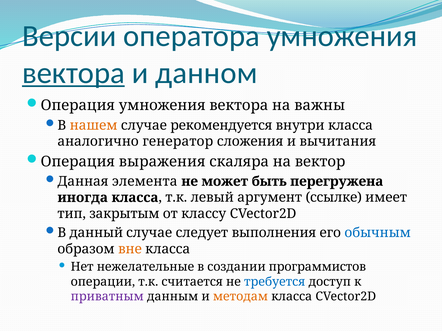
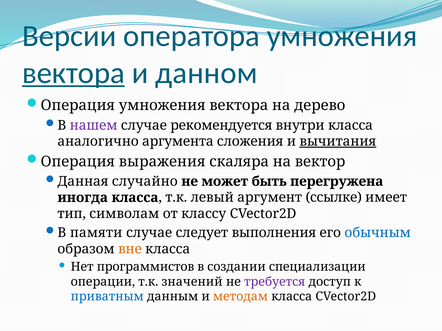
важны: важны -> дерево
нашем colour: orange -> purple
генератор: генератор -> аргумента
вычитания underline: none -> present
элемента: элемента -> случайно
закрытым: закрытым -> символам
данный: данный -> памяти
нежелательные: нежелательные -> программистов
программистов: программистов -> специализации
считается: считается -> значений
требуется colour: blue -> purple
приватным colour: purple -> blue
